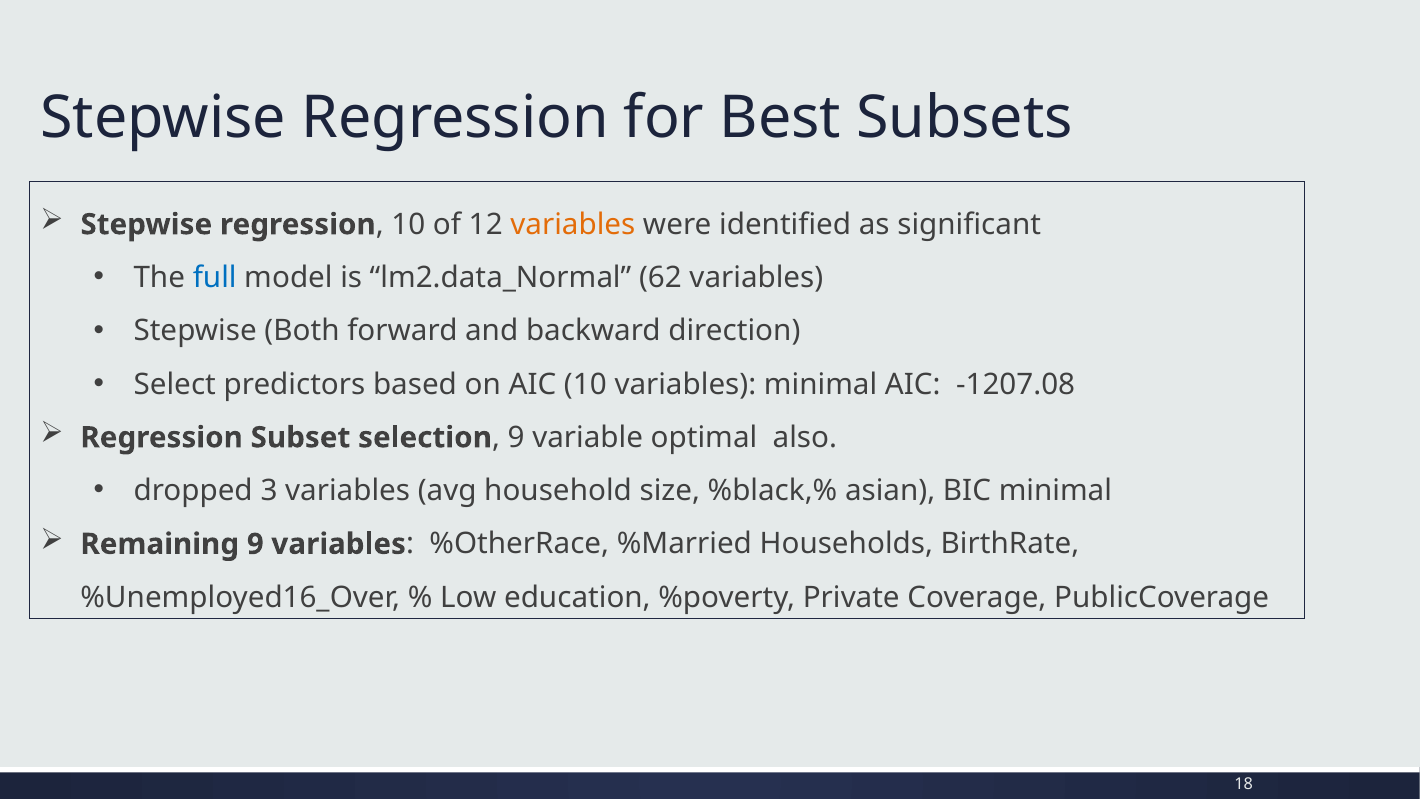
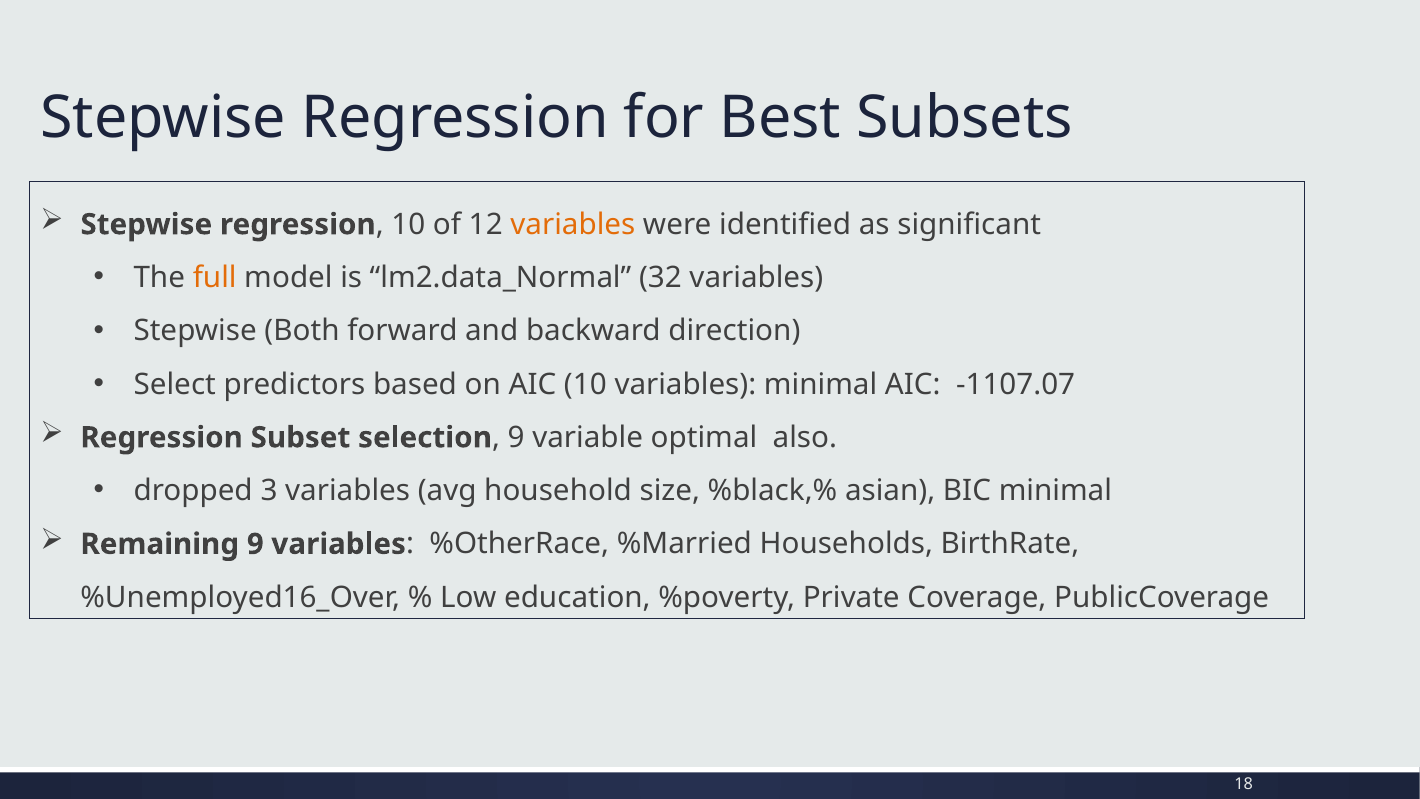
full colour: blue -> orange
62: 62 -> 32
-1207.08: -1207.08 -> -1107.07
